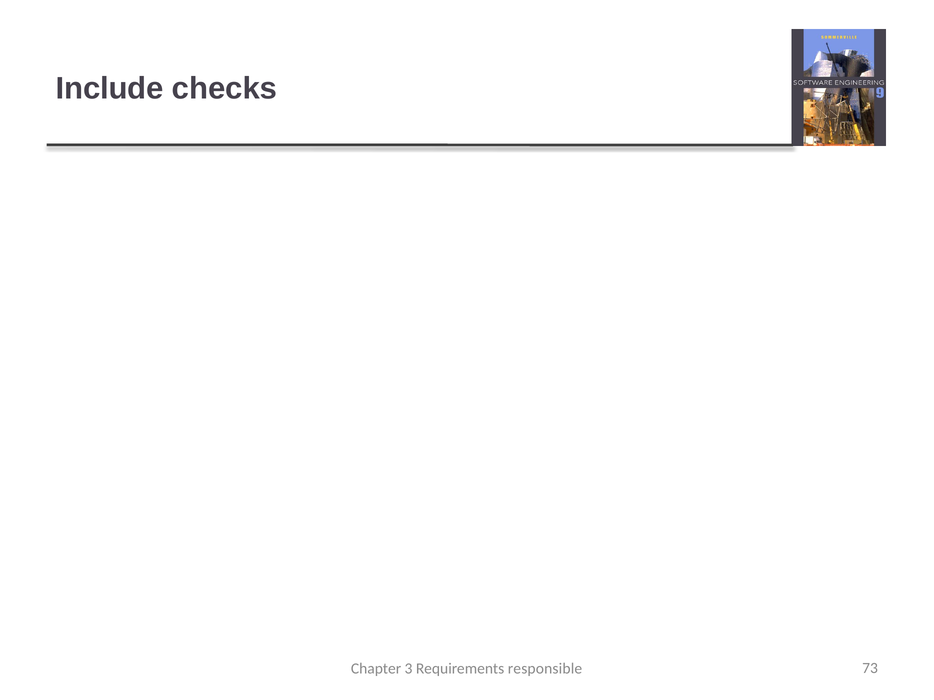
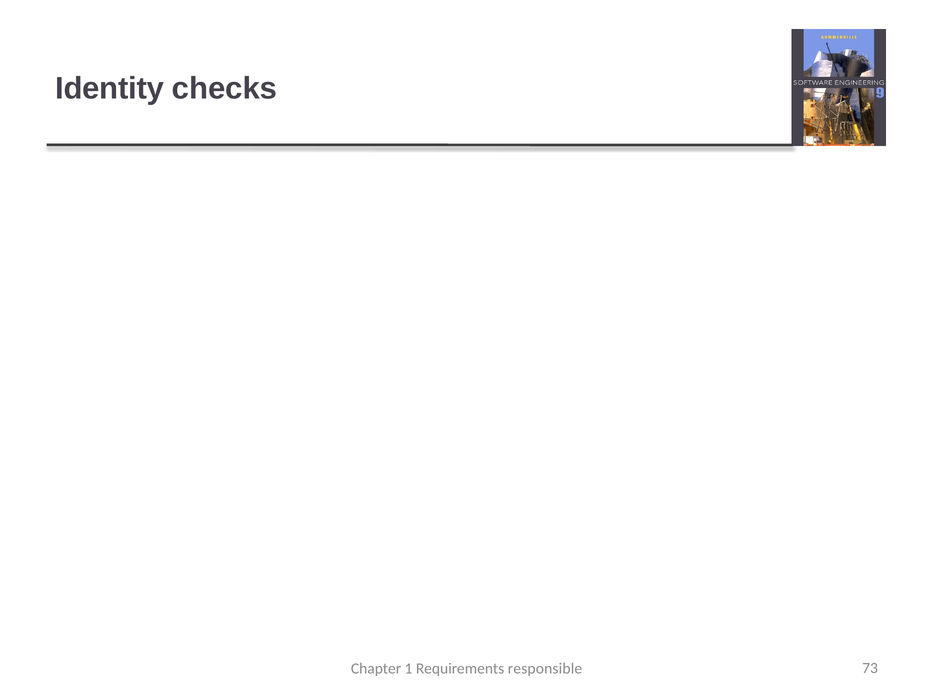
Include: Include -> Identity
3: 3 -> 1
